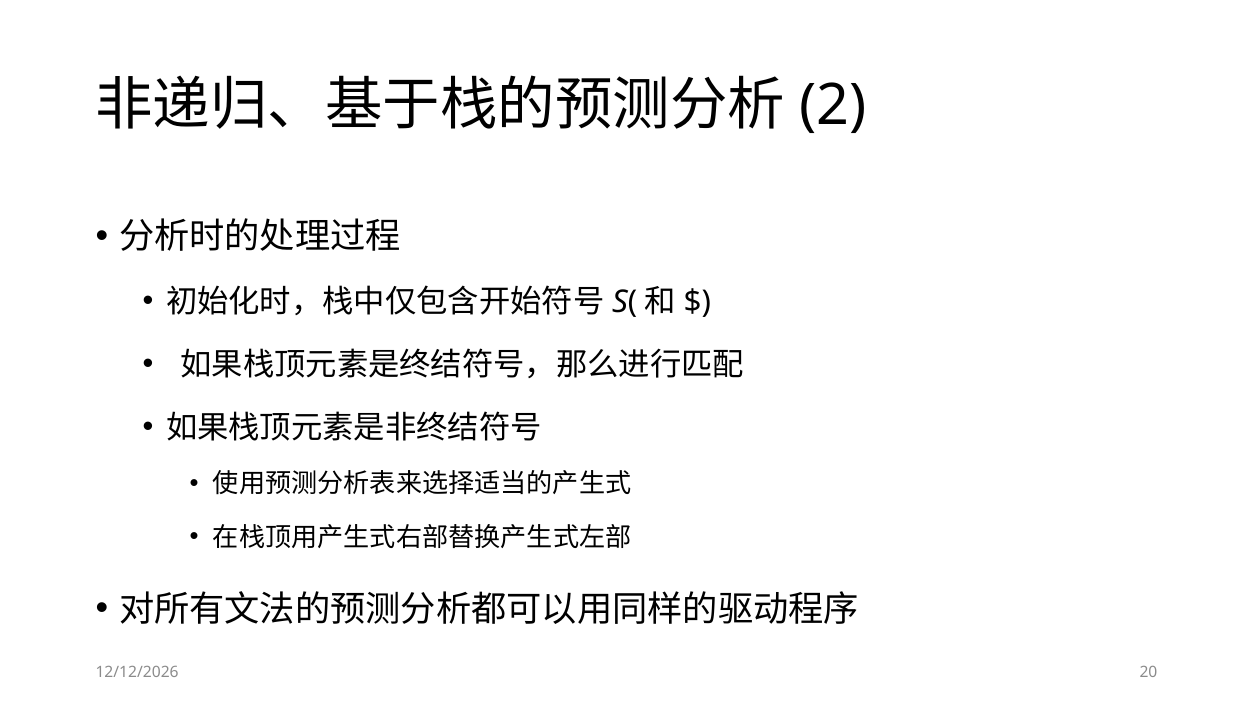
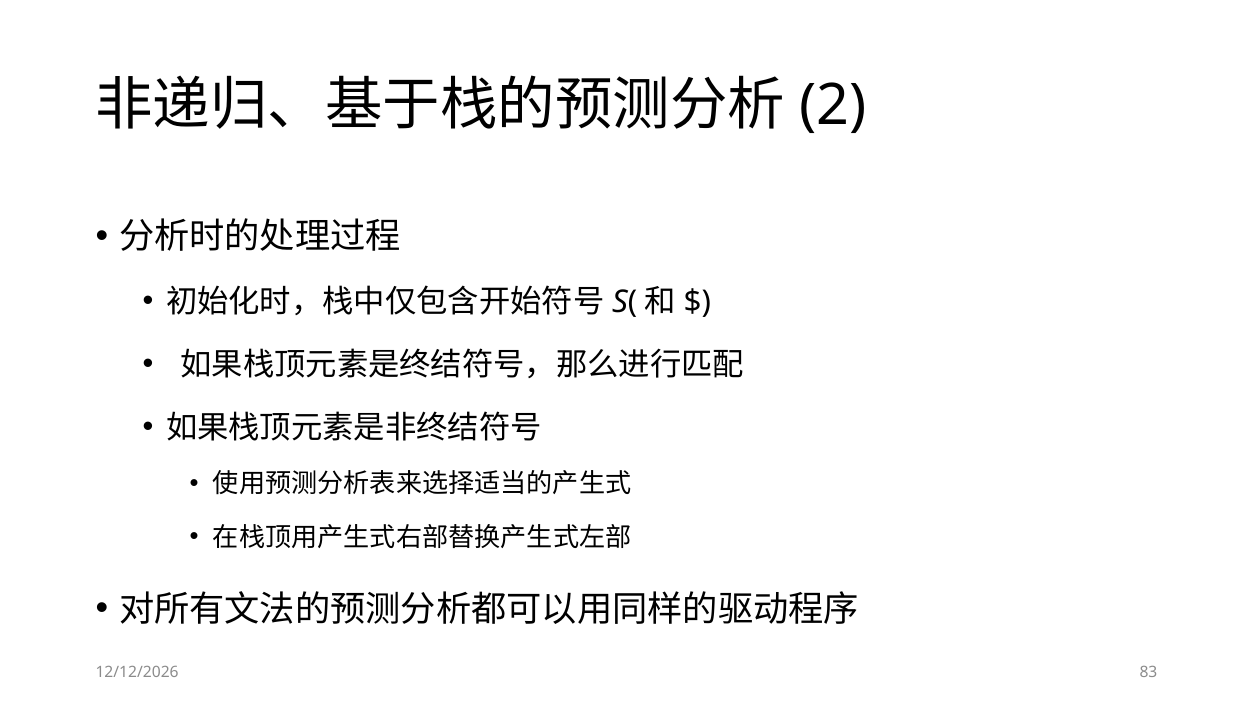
20: 20 -> 83
